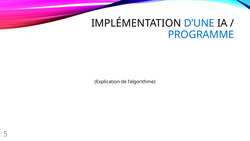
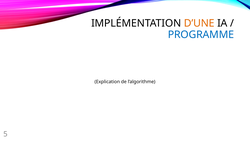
D’UNE colour: blue -> orange
